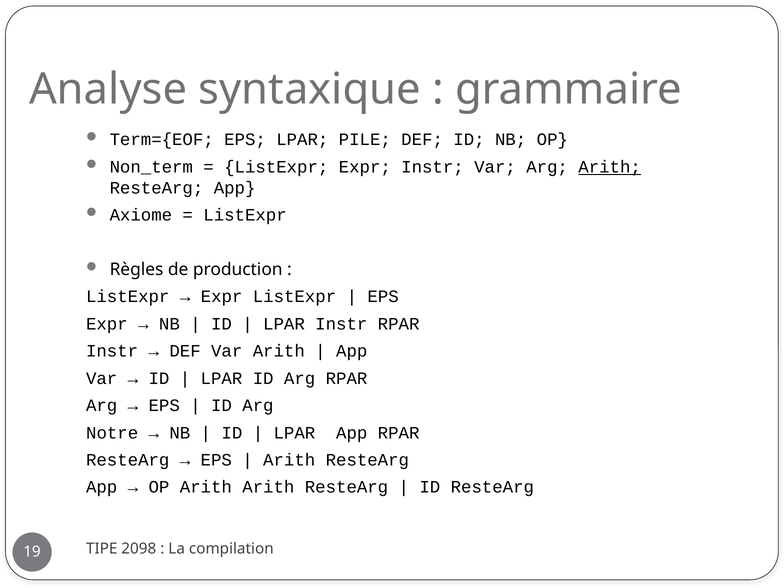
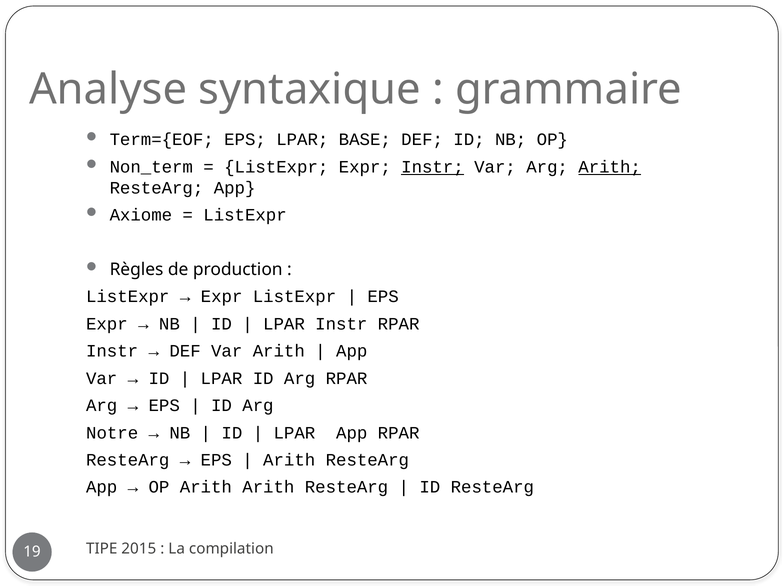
PILE: PILE -> BASE
Instr at (433, 167) underline: none -> present
2098: 2098 -> 2015
